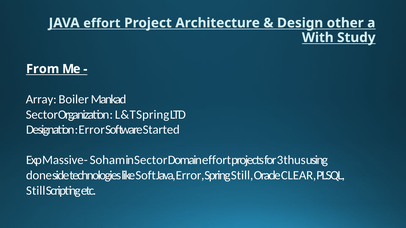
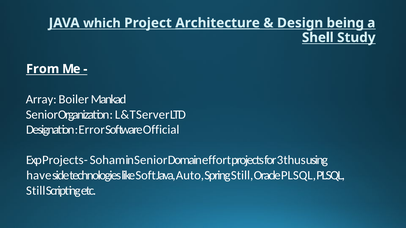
JAVA effort: effort -> which
Architecture underline: none -> present
other: other -> being
With: With -> Shell
Sector at (42, 115): Sector -> Senior
T Spring: Spring -> Server
Started: Started -> Official
Exp Massive: Massive -> Projects
in Sector: Sector -> Senior
done: done -> have
Java Error: Error -> Auto
Oracle CLEAR: CLEAR -> PLSQL
